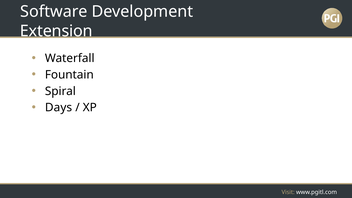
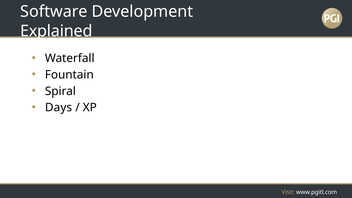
Extension: Extension -> Explained
